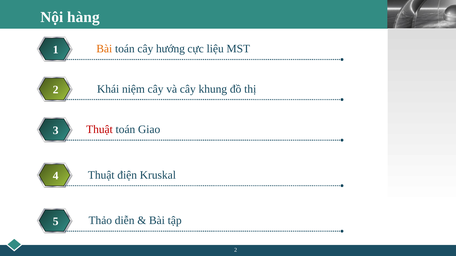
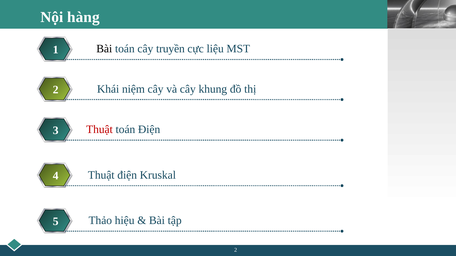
Bài at (104, 49) colour: orange -> black
hướng: hướng -> truyền
toán Giao: Giao -> Điện
diễn: diễn -> hiệu
